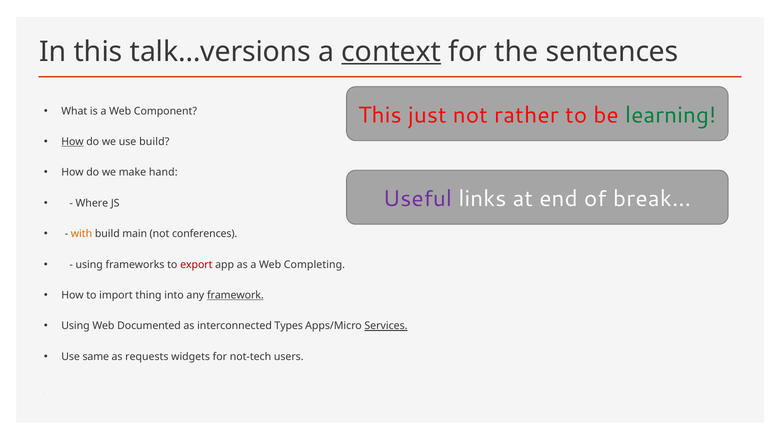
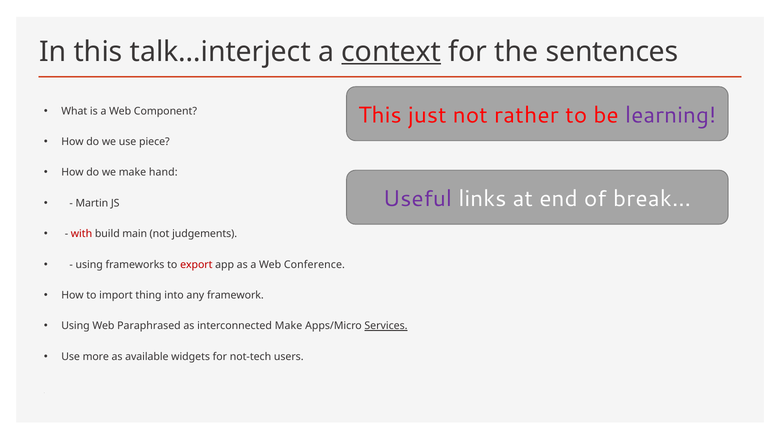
talk…versions: talk…versions -> talk…interject
learning colour: green -> purple
How at (72, 142) underline: present -> none
use build: build -> piece
Where: Where -> Martin
with colour: orange -> red
conferences: conferences -> judgements
Completing: Completing -> Conference
framework underline: present -> none
Documented: Documented -> Paraphrased
interconnected Types: Types -> Make
same: same -> more
requests: requests -> available
